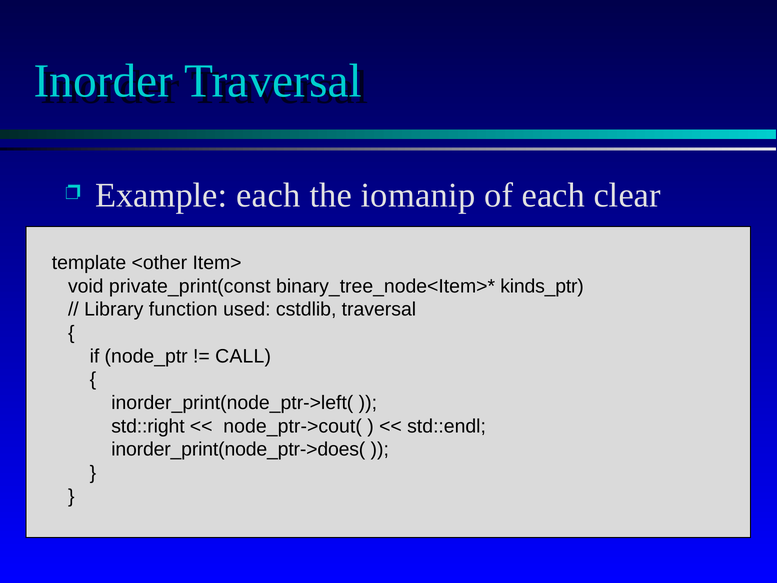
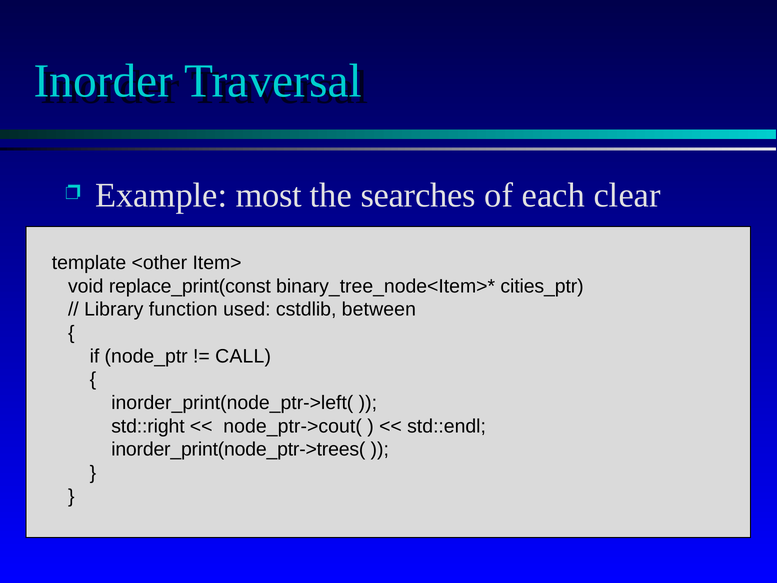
Example each: each -> most
iomanip: iomanip -> searches
private_print(const: private_print(const -> replace_print(const
kinds_ptr: kinds_ptr -> cities_ptr
cstdlib traversal: traversal -> between
inorder_print(node_ptr->does(: inorder_print(node_ptr->does( -> inorder_print(node_ptr->trees(
